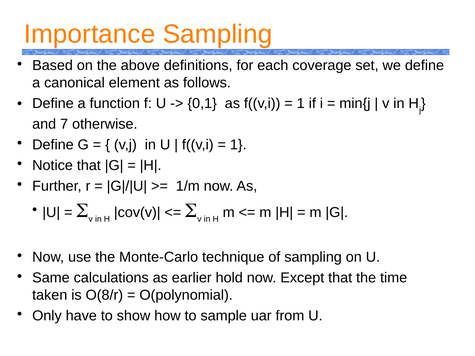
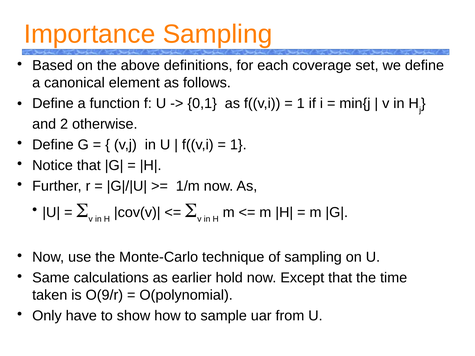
7: 7 -> 2
O(8/r: O(8/r -> O(9/r
